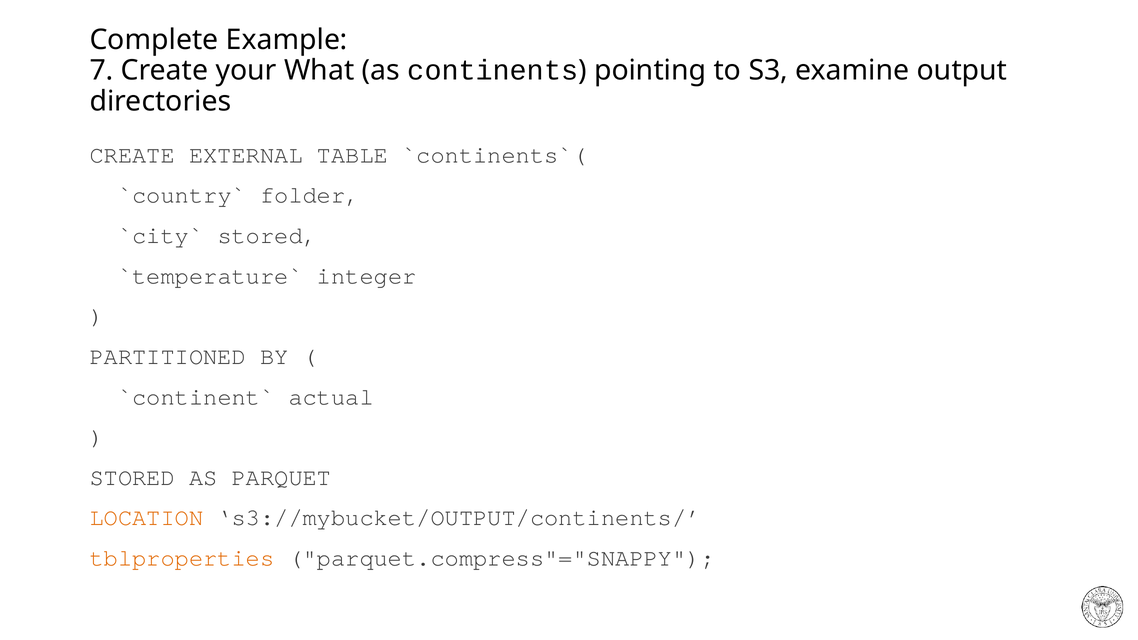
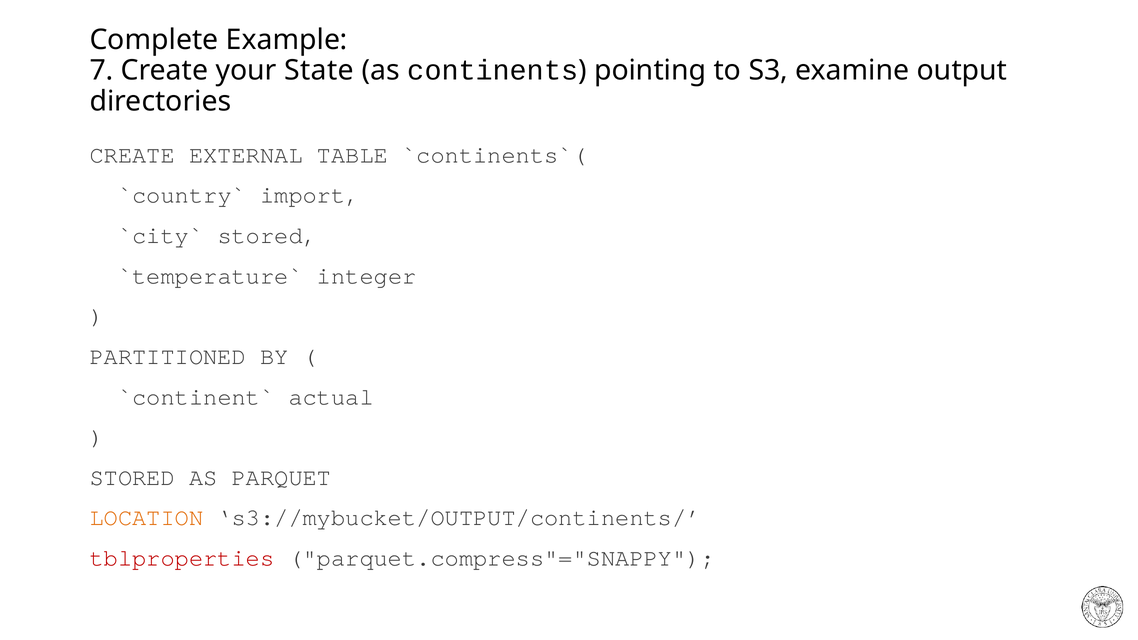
What: What -> State
folder: folder -> import
tblproperties colour: orange -> red
